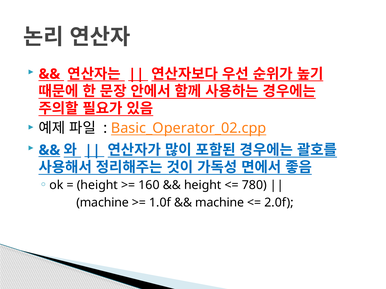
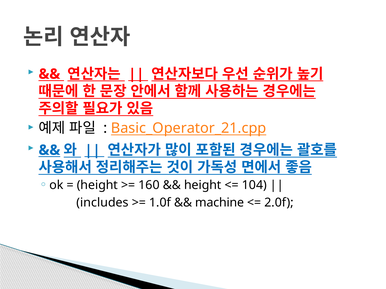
Basic_Operator_02.cpp: Basic_Operator_02.cpp -> Basic_Operator_21.cpp
780: 780 -> 104
machine at (103, 203): machine -> includes
